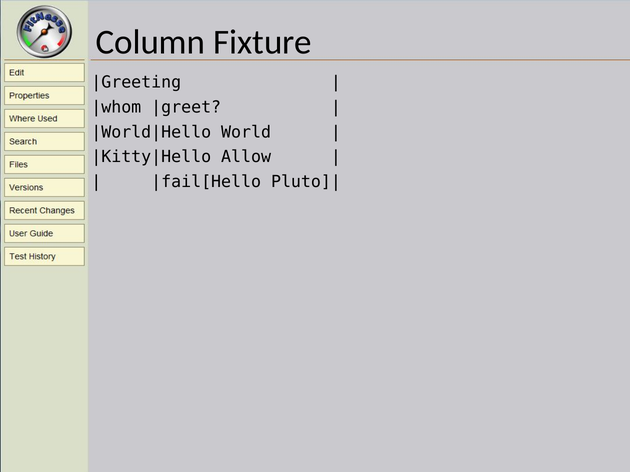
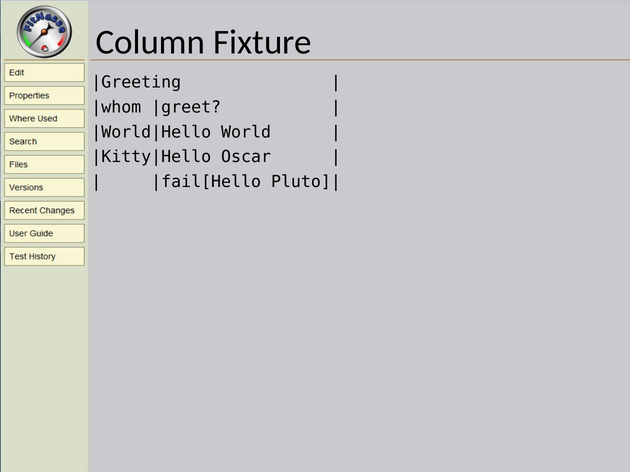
Allow: Allow -> Oscar
